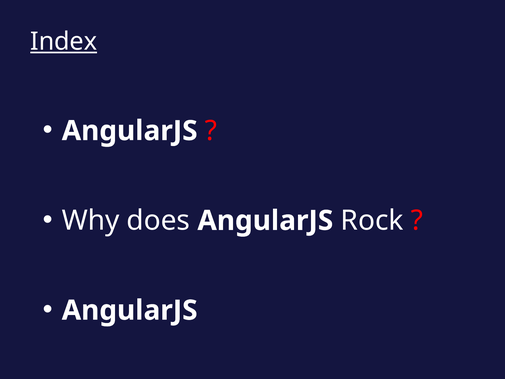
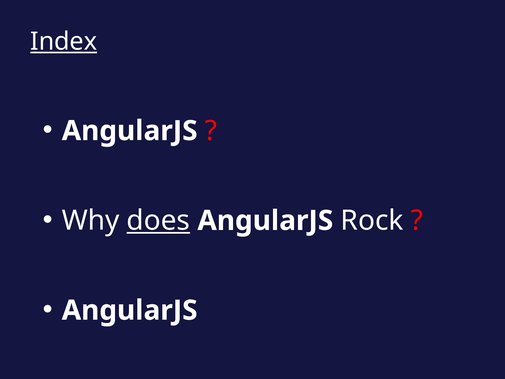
does underline: none -> present
